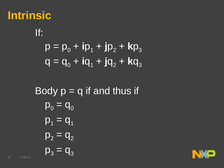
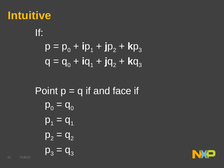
Intrinsic: Intrinsic -> Intuitive
Body: Body -> Point
thus: thus -> face
